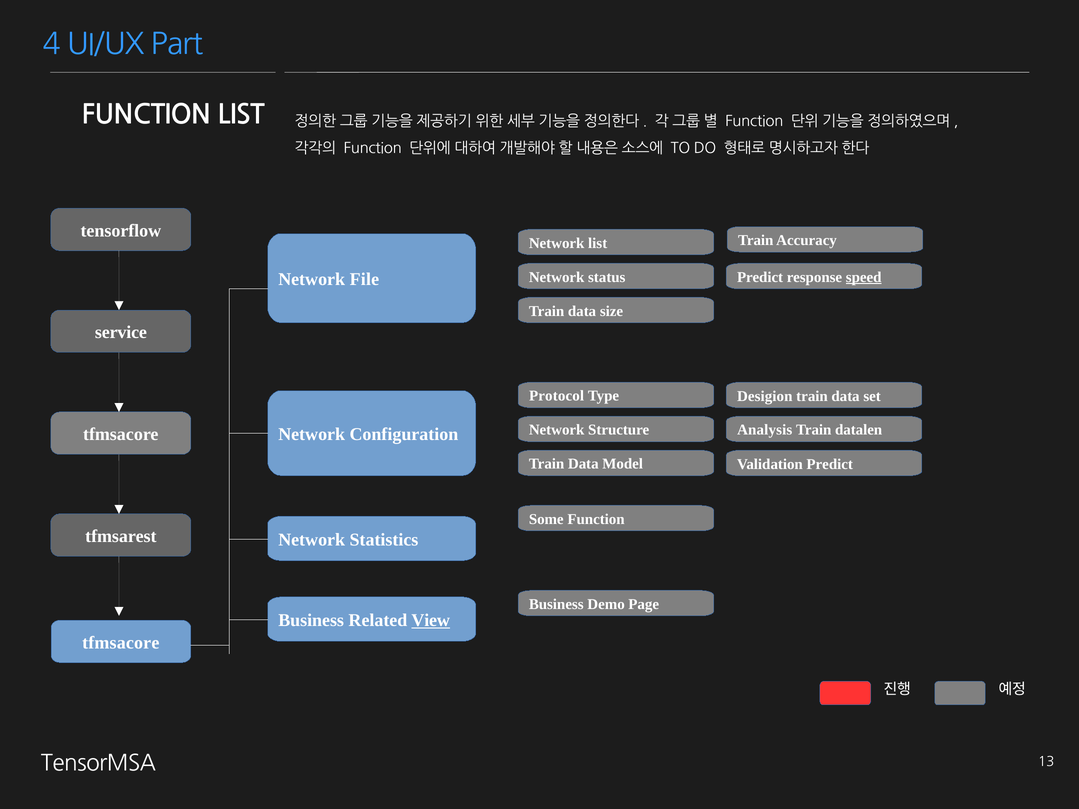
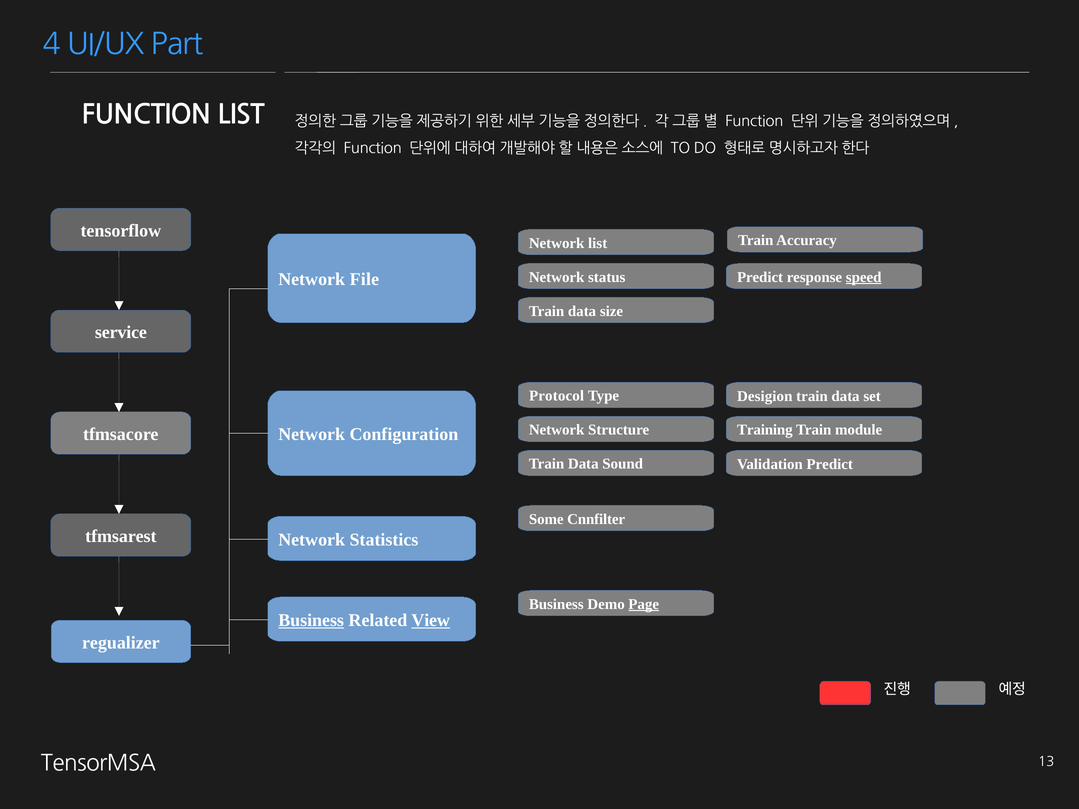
Analysis: Analysis -> Training
datalen: datalen -> module
Model: Model -> Sound
Some Function: Function -> Cnnfilter
Page underline: none -> present
Business at (311, 621) underline: none -> present
tfmsacore at (121, 643): tfmsacore -> regualizer
